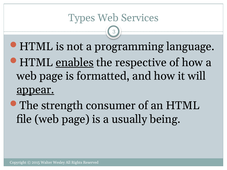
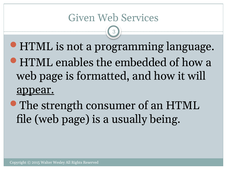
Types: Types -> Given
enables underline: present -> none
respective: respective -> embedded
